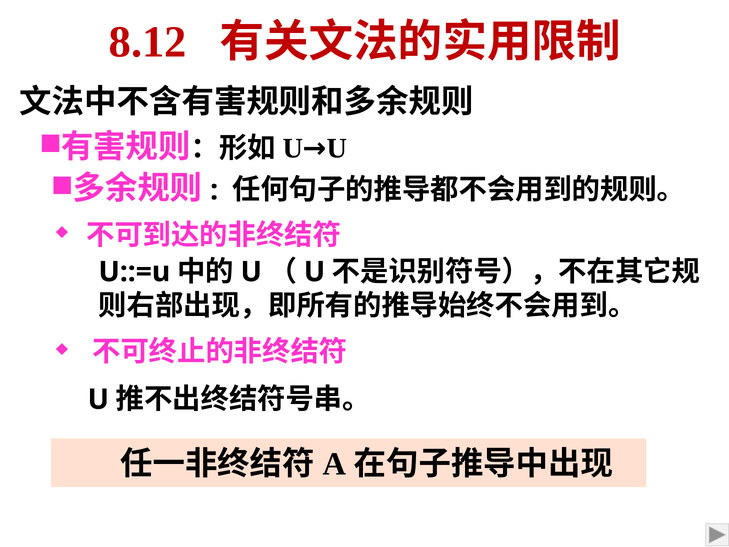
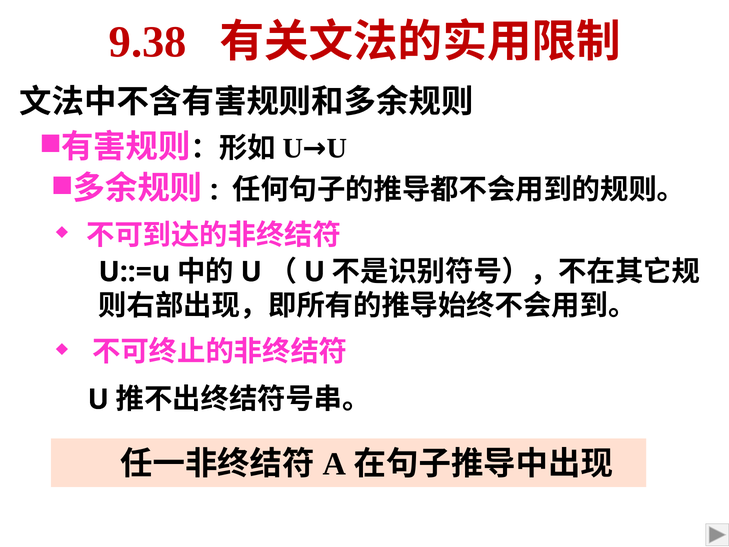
8.12: 8.12 -> 9.38
